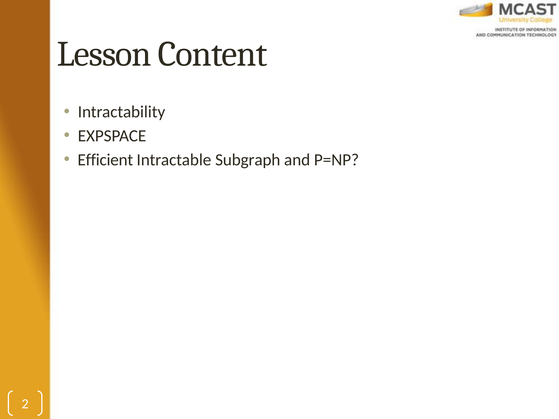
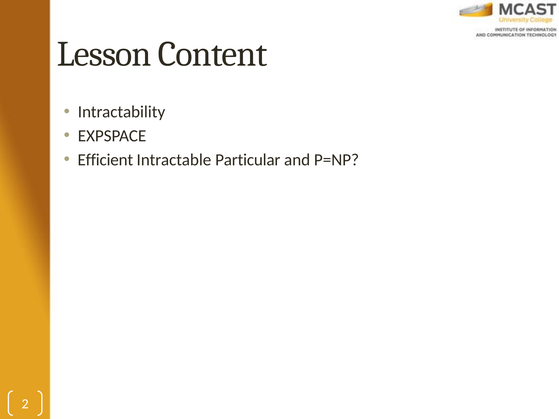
Subgraph: Subgraph -> Particular
